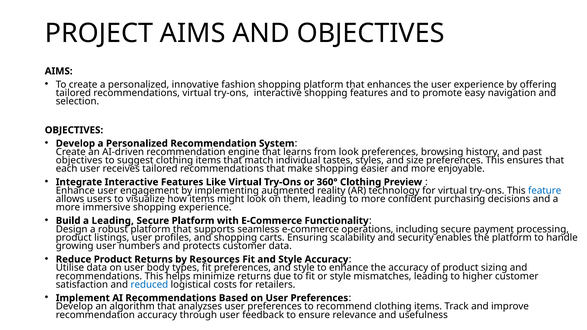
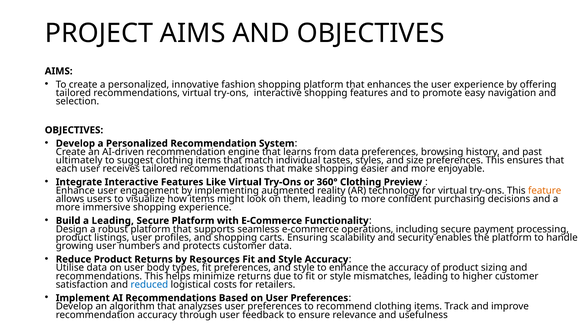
from look: look -> data
objectives at (79, 160): objectives -> ultimately
feature colour: blue -> orange
